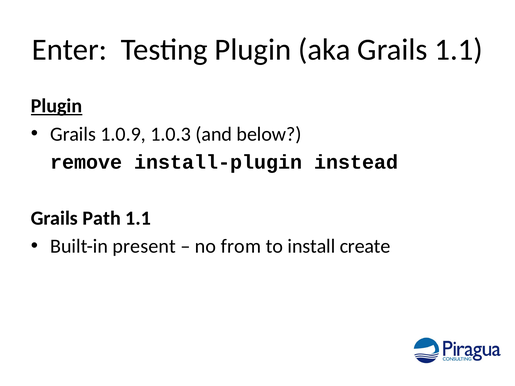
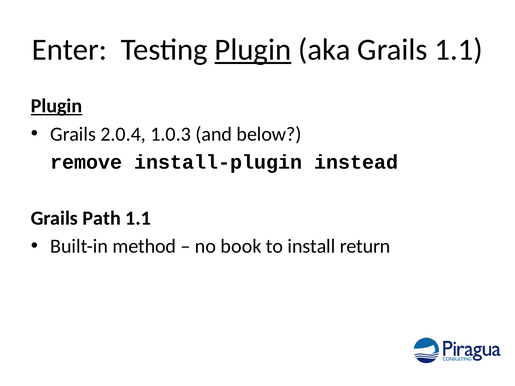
Plugin at (253, 50) underline: none -> present
1.0.9: 1.0.9 -> 2.0.4
present: present -> method
from: from -> book
create: create -> return
